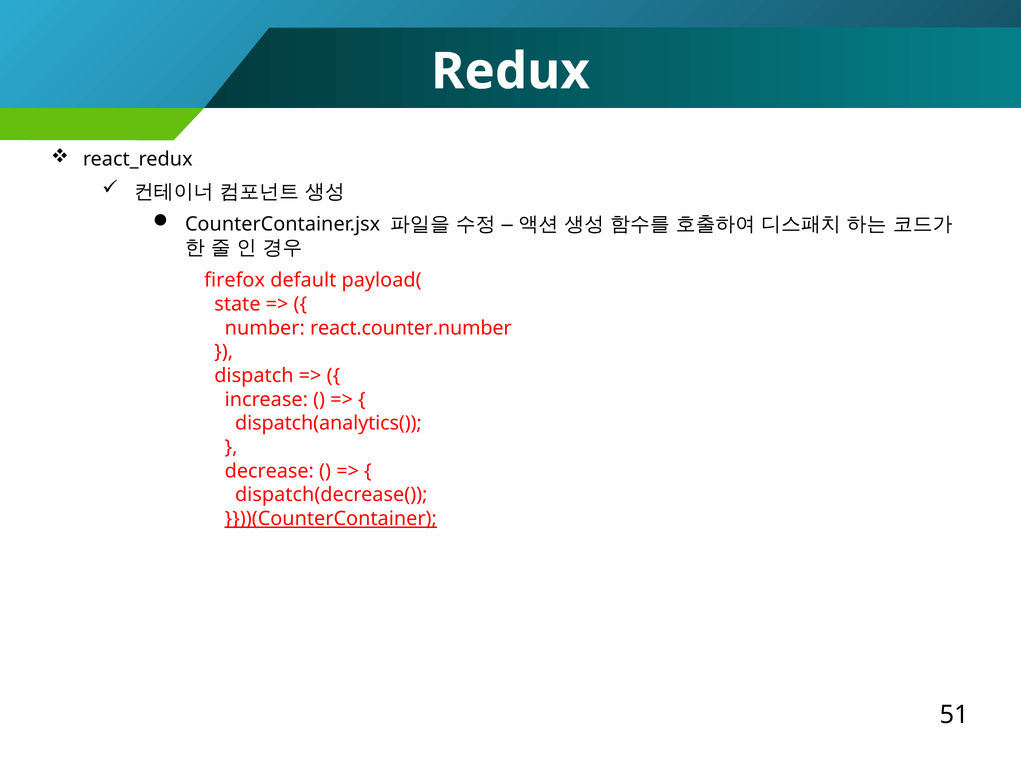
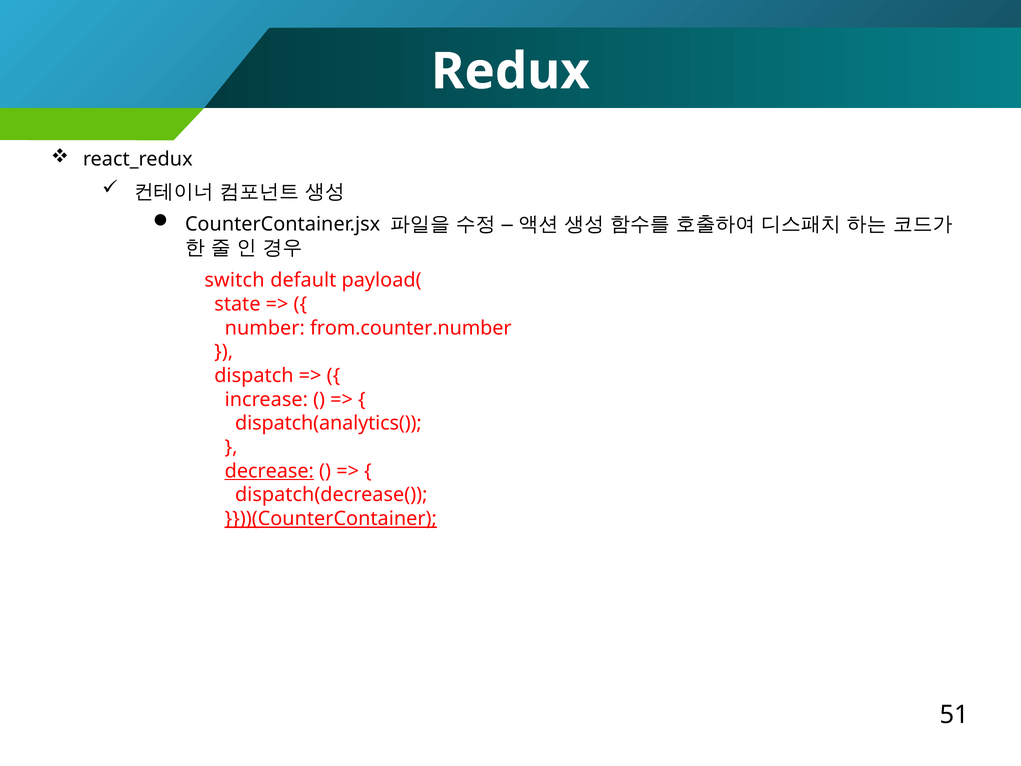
firefox: firefox -> switch
react.counter.number: react.counter.number -> from.counter.number
decrease underline: none -> present
